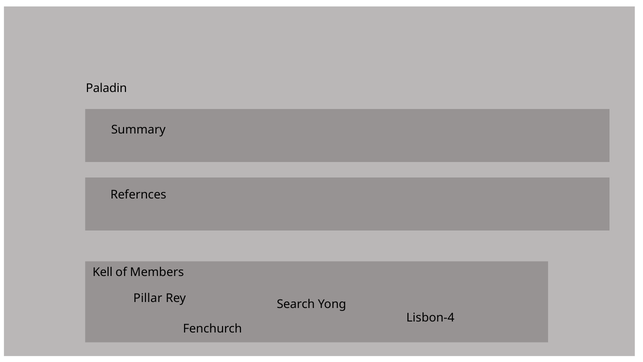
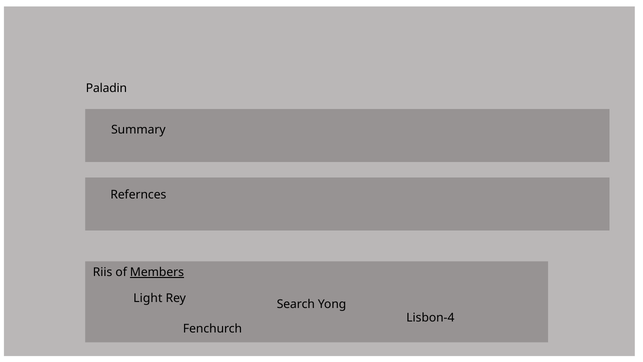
Kell: Kell -> Riis
Members underline: none -> present
Pillar: Pillar -> Light
